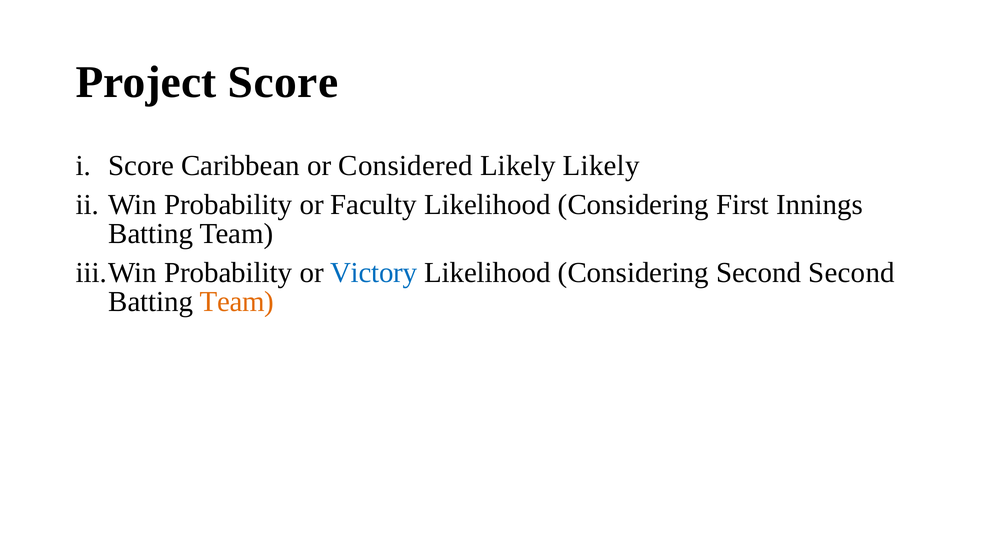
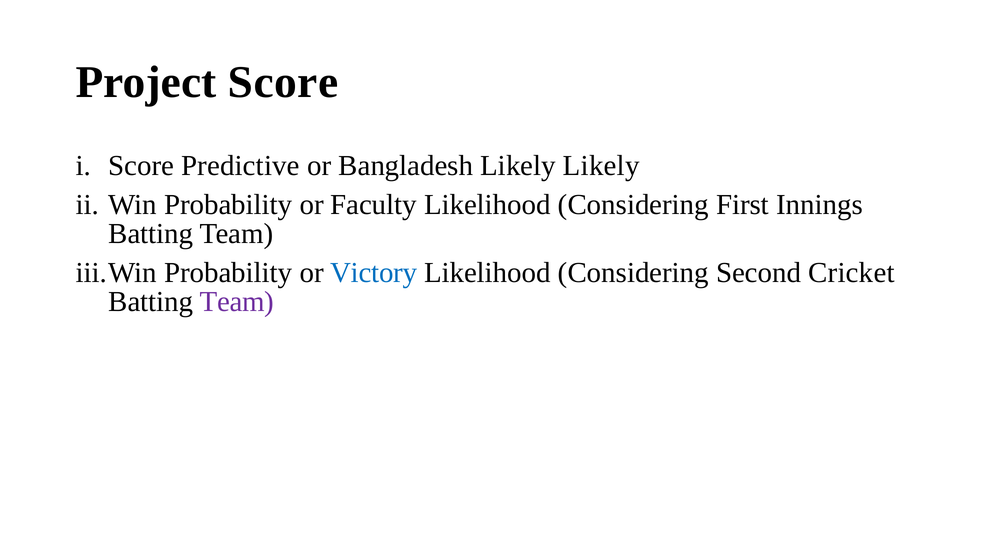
Caribbean: Caribbean -> Predictive
Considered: Considered -> Bangladesh
Second Second: Second -> Cricket
Team at (237, 302) colour: orange -> purple
